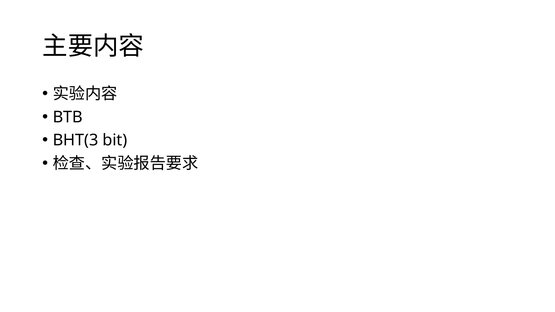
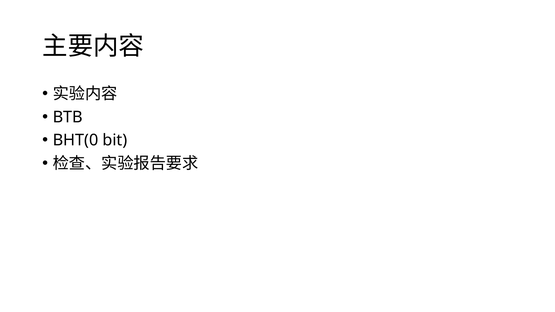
BHT(3: BHT(3 -> BHT(0
